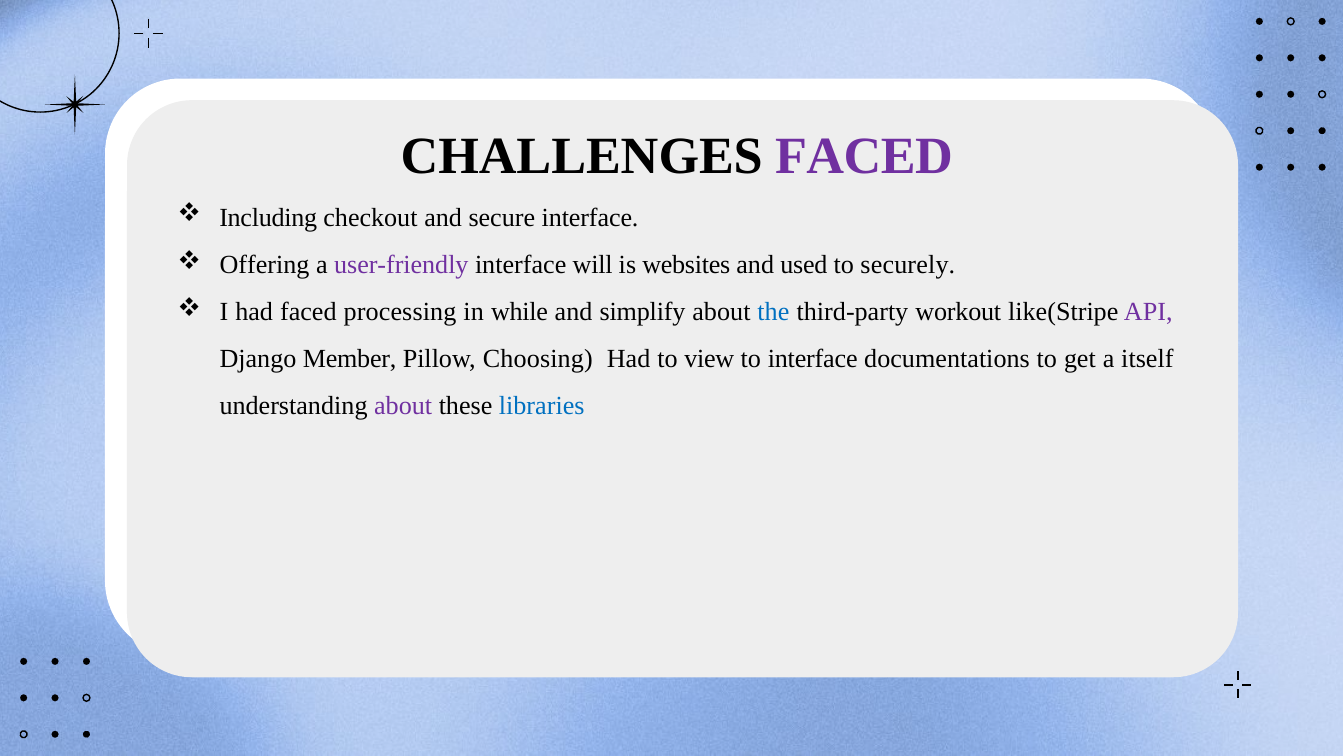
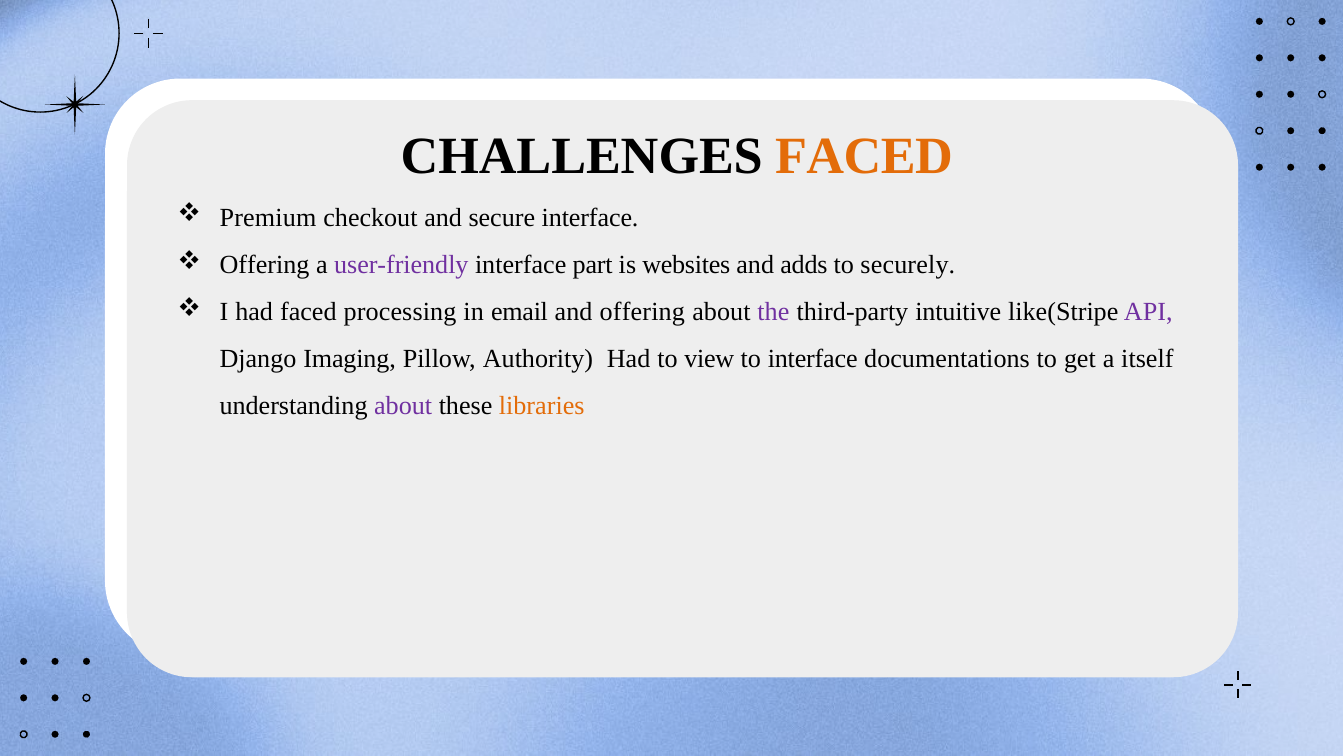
FACED at (864, 157) colour: purple -> orange
Including: Including -> Premium
will: will -> part
used: used -> adds
while: while -> email
and simplify: simplify -> offering
the colour: blue -> purple
workout: workout -> intuitive
Member: Member -> Imaging
Choosing: Choosing -> Authority
libraries colour: blue -> orange
